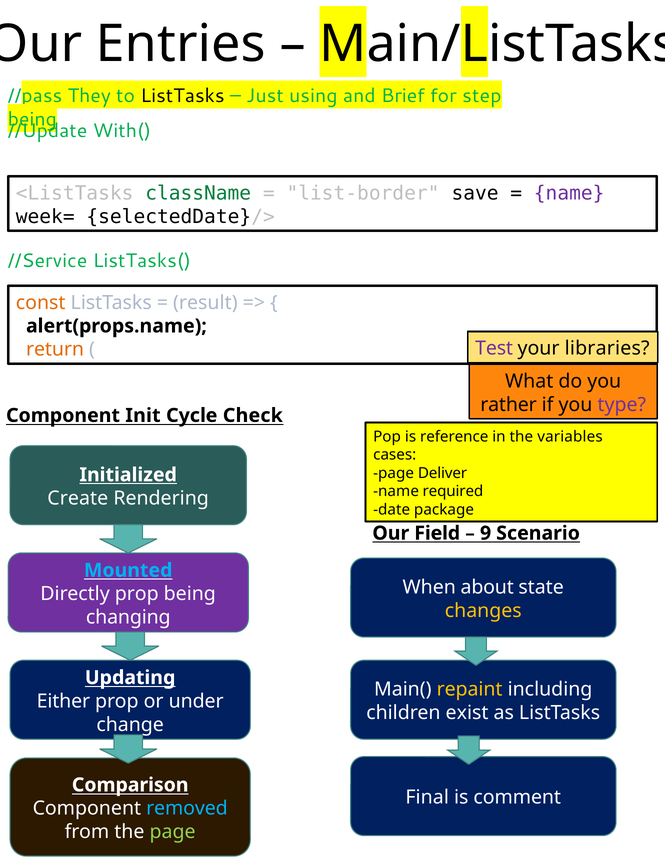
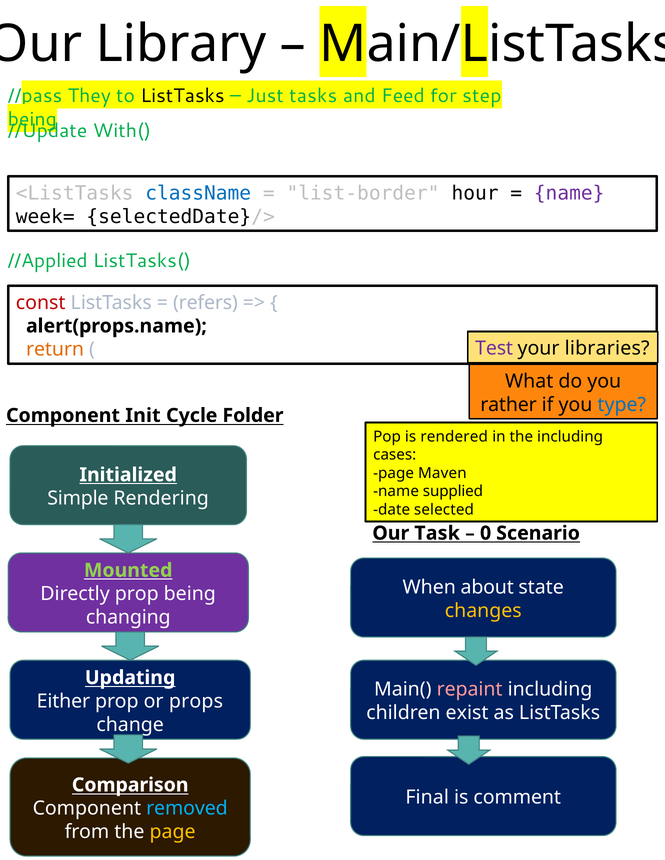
Entries: Entries -> Library
using: using -> tasks
Brief: Brief -> Feed
className colour: green -> blue
save: save -> hour
//Service: //Service -> //Applied
const colour: orange -> red
result: result -> refers
type colour: purple -> blue
Check: Check -> Folder
reference: reference -> rendered
the variables: variables -> including
Deliver: Deliver -> Maven
required: required -> supplied
Create: Create -> Simple
package: package -> selected
Field: Field -> Task
9: 9 -> 0
Mounted colour: light blue -> light green
repaint colour: yellow -> pink
under: under -> props
page at (173, 832) colour: light green -> yellow
